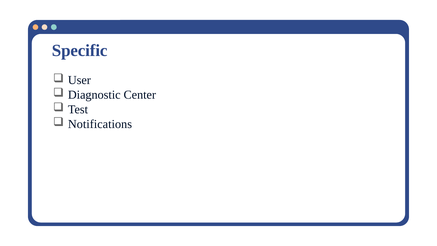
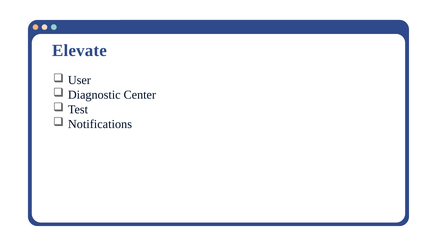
Specific: Specific -> Elevate
